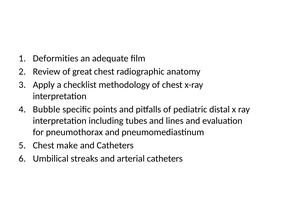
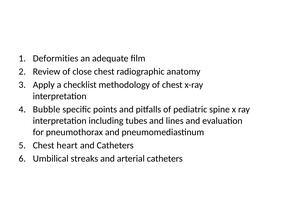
great: great -> close
distal: distal -> spine
make: make -> heart
